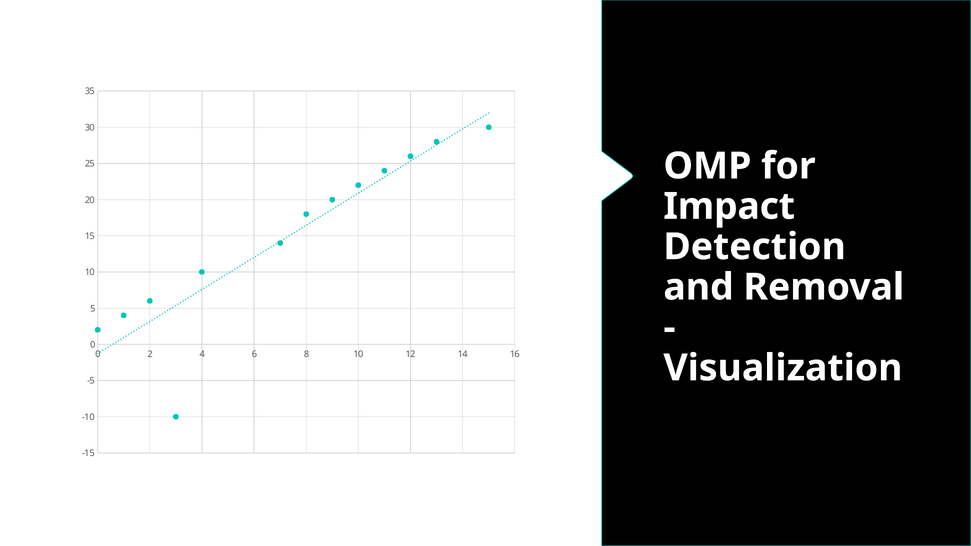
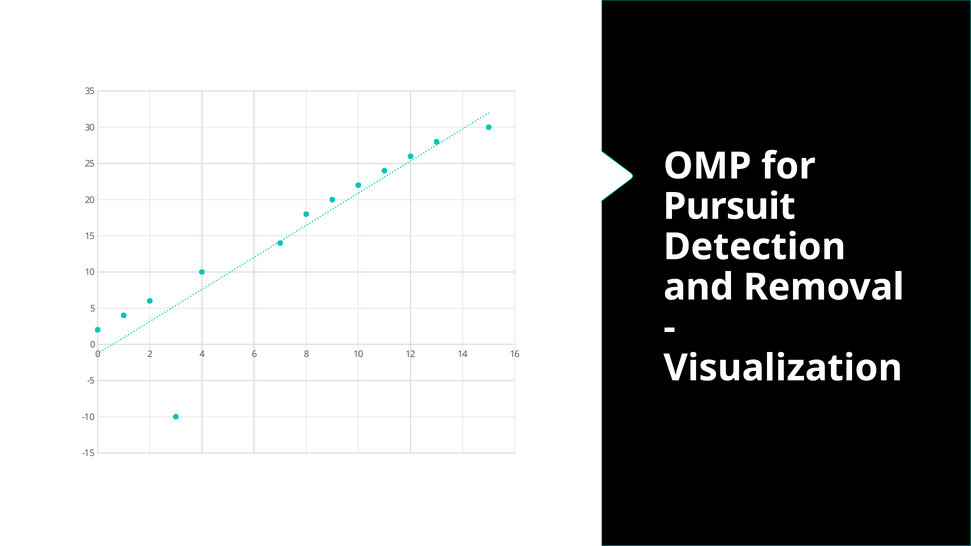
Impact: Impact -> Pursuit
